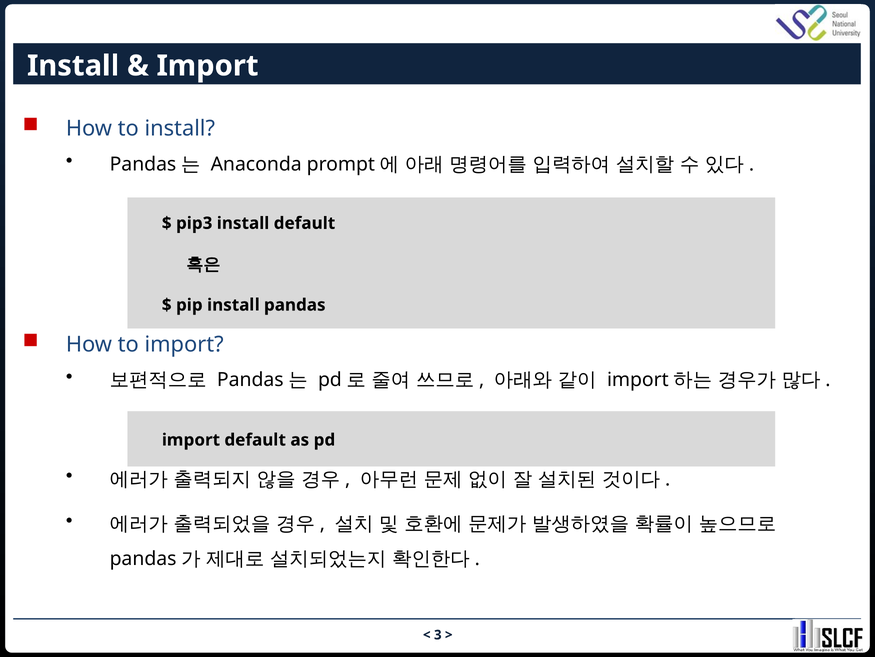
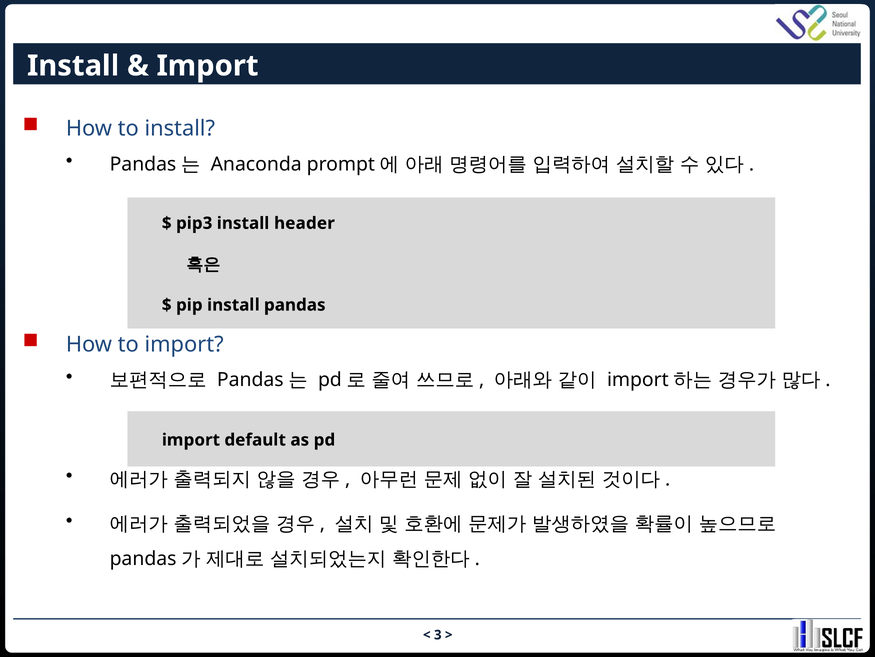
install default: default -> header
